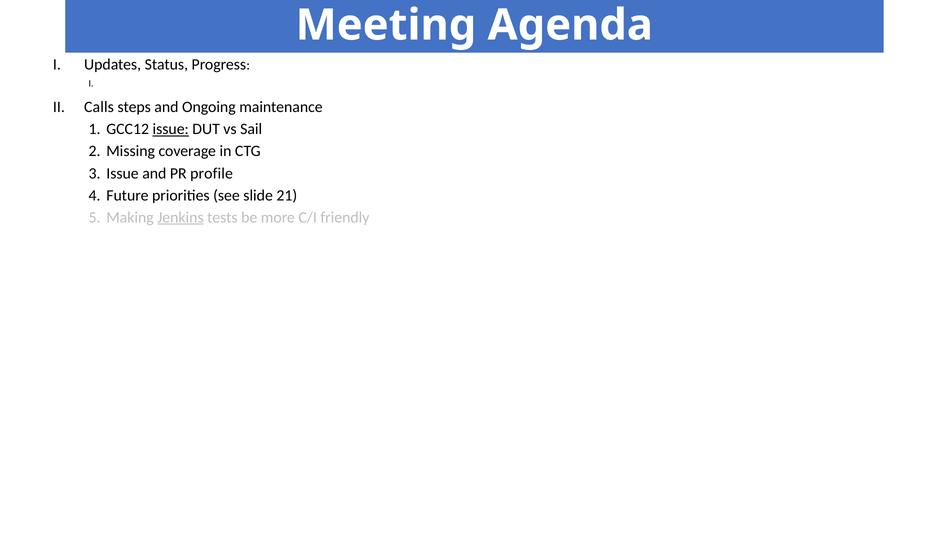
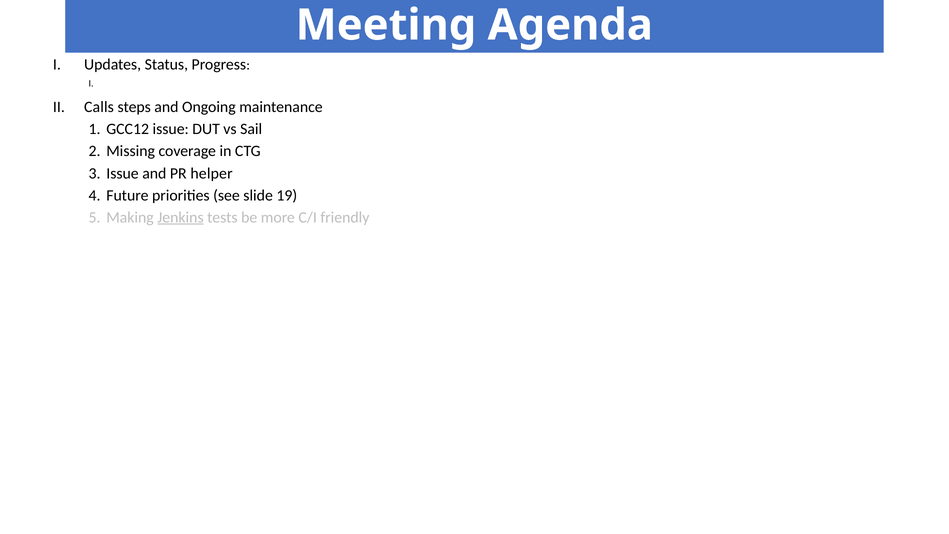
issue at (171, 129) underline: present -> none
profile: profile -> helper
21: 21 -> 19
